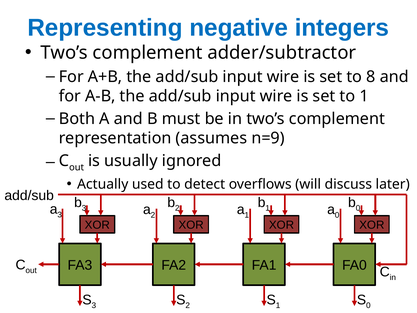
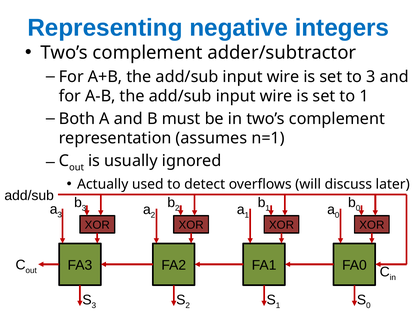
to 8: 8 -> 3
n=9: n=9 -> n=1
